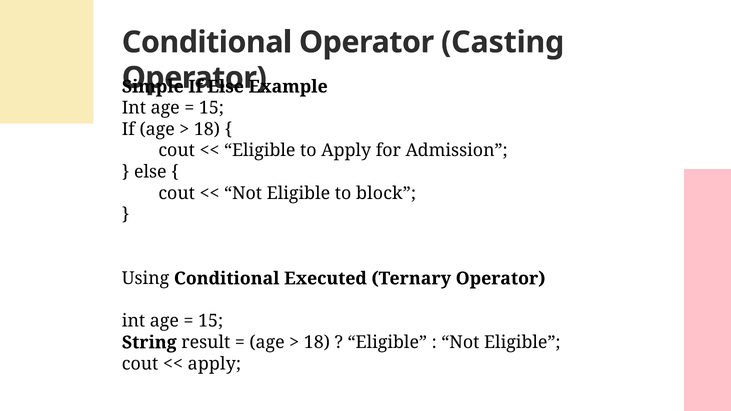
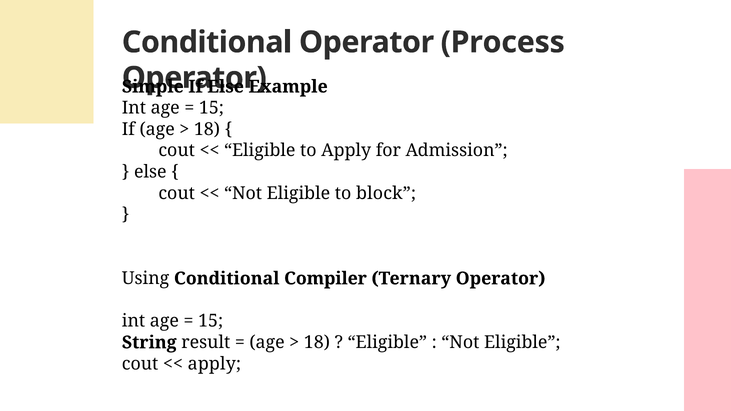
Casting: Casting -> Process
Executed: Executed -> Compiler
